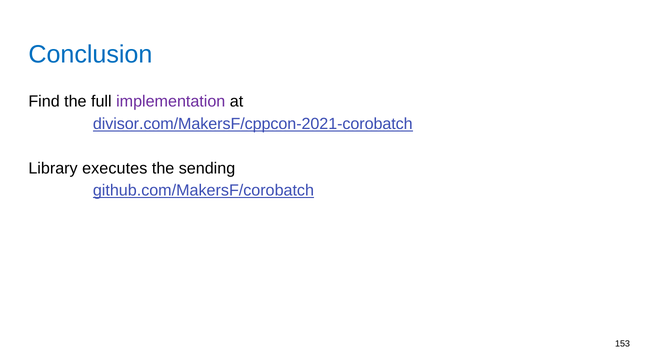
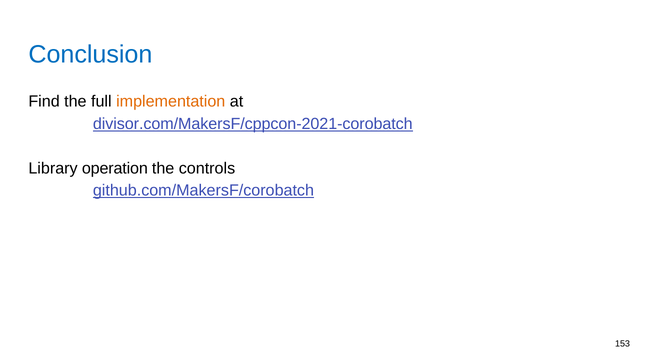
implementation colour: purple -> orange
executes: executes -> operation
sending: sending -> controls
